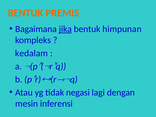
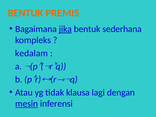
himpunan: himpunan -> sederhana
negasi: negasi -> klausa
mesin underline: none -> present
